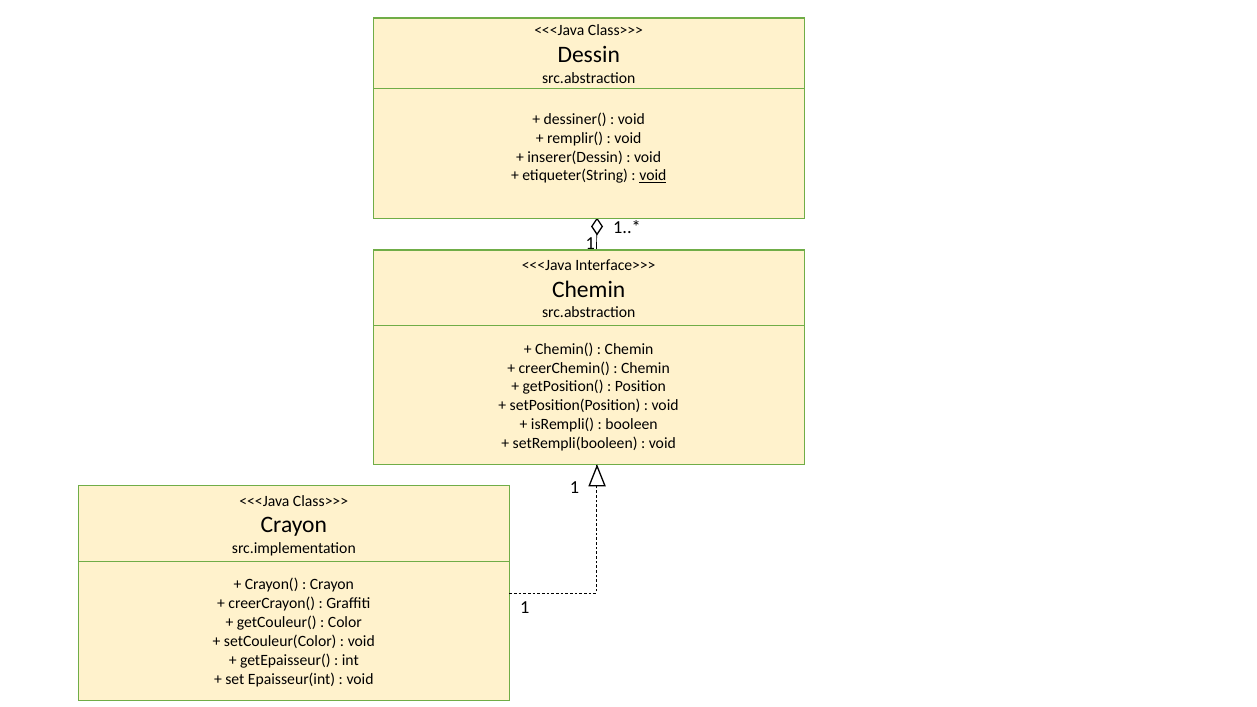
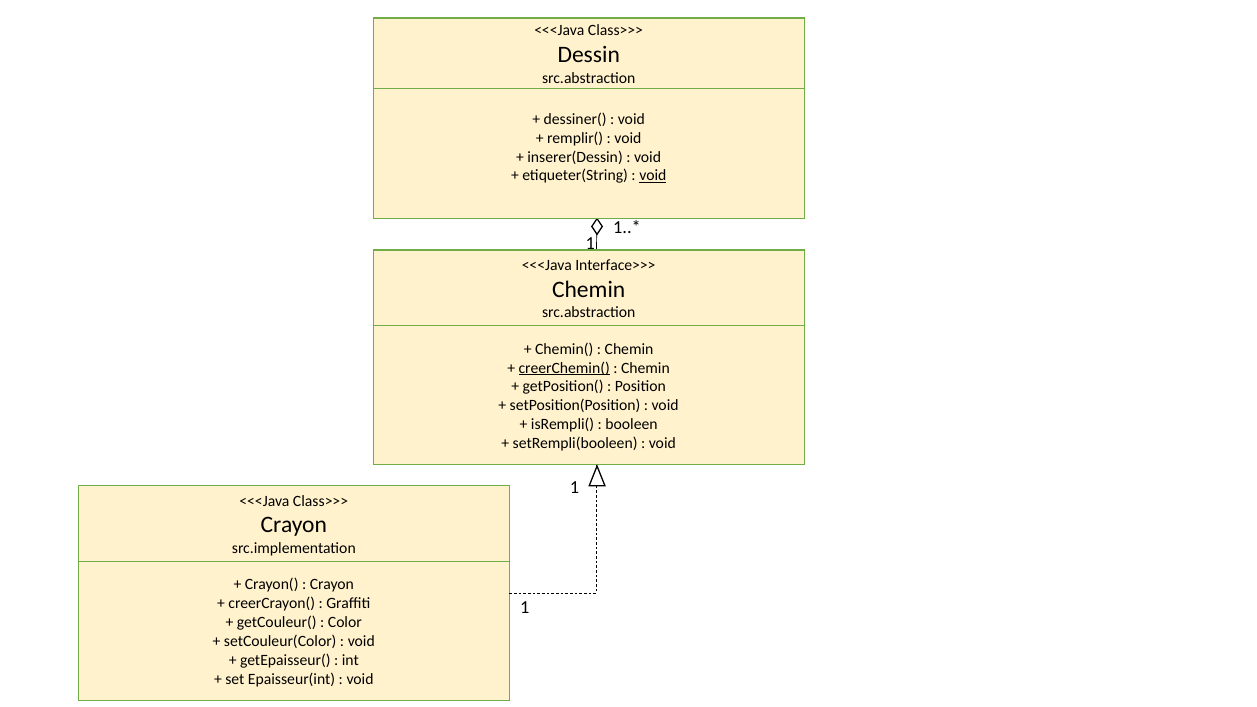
creerChemin( underline: none -> present
